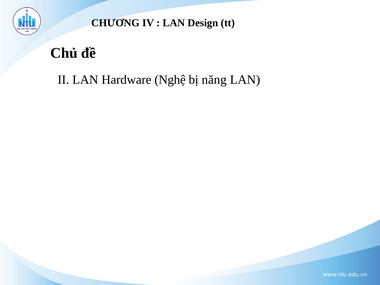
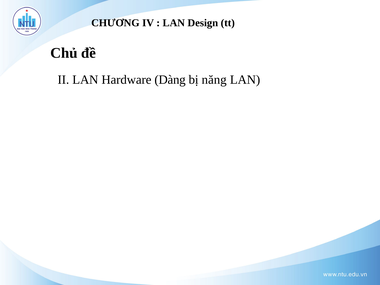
Nghệ: Nghệ -> Dàng
